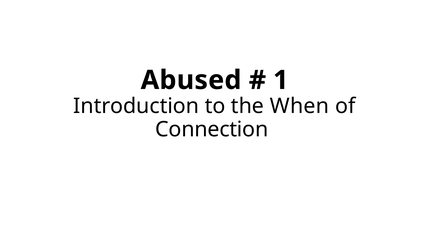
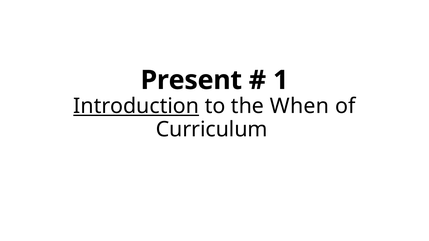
Abused: Abused -> Present
Introduction underline: none -> present
Connection: Connection -> Curriculum
